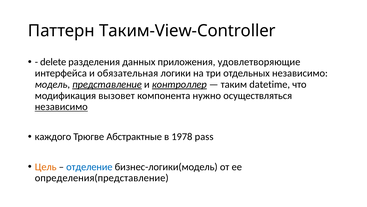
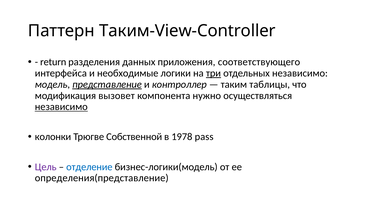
delete: delete -> return
удовлетворяющие: удовлетворяющие -> соответствующего
обязательная: обязательная -> необходимые
три underline: none -> present
контроллер underline: present -> none
datetime: datetime -> таблицы
каждого: каждого -> колонки
Абстрактные: Абстрактные -> Собственной
Цель colour: orange -> purple
